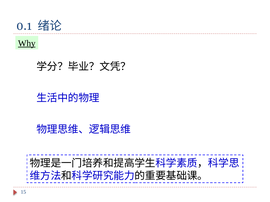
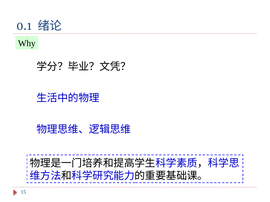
Why underline: present -> none
